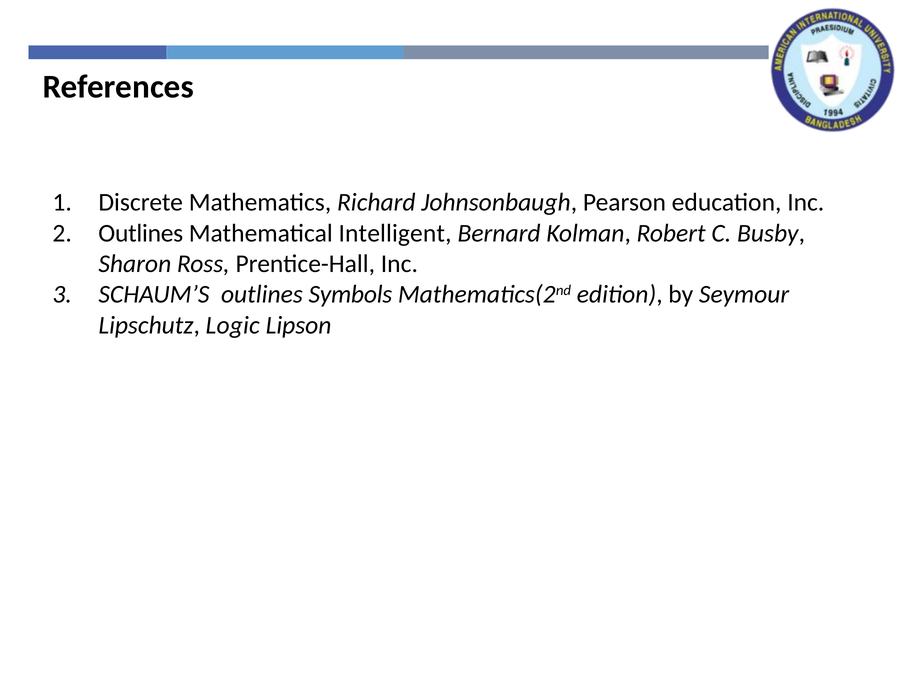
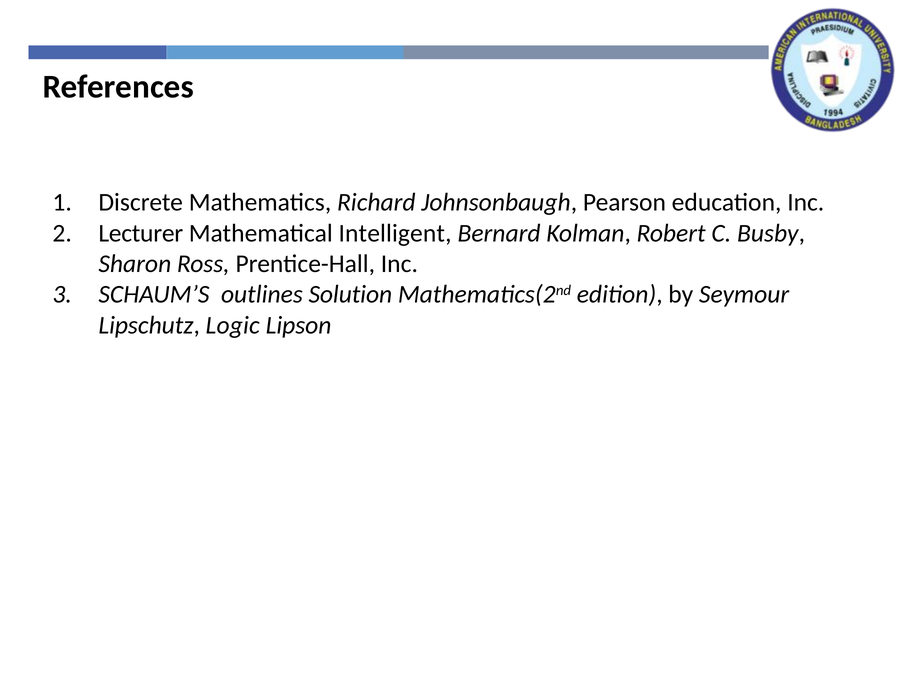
Outlines at (141, 233): Outlines -> Lecturer
Symbols: Symbols -> Solution
